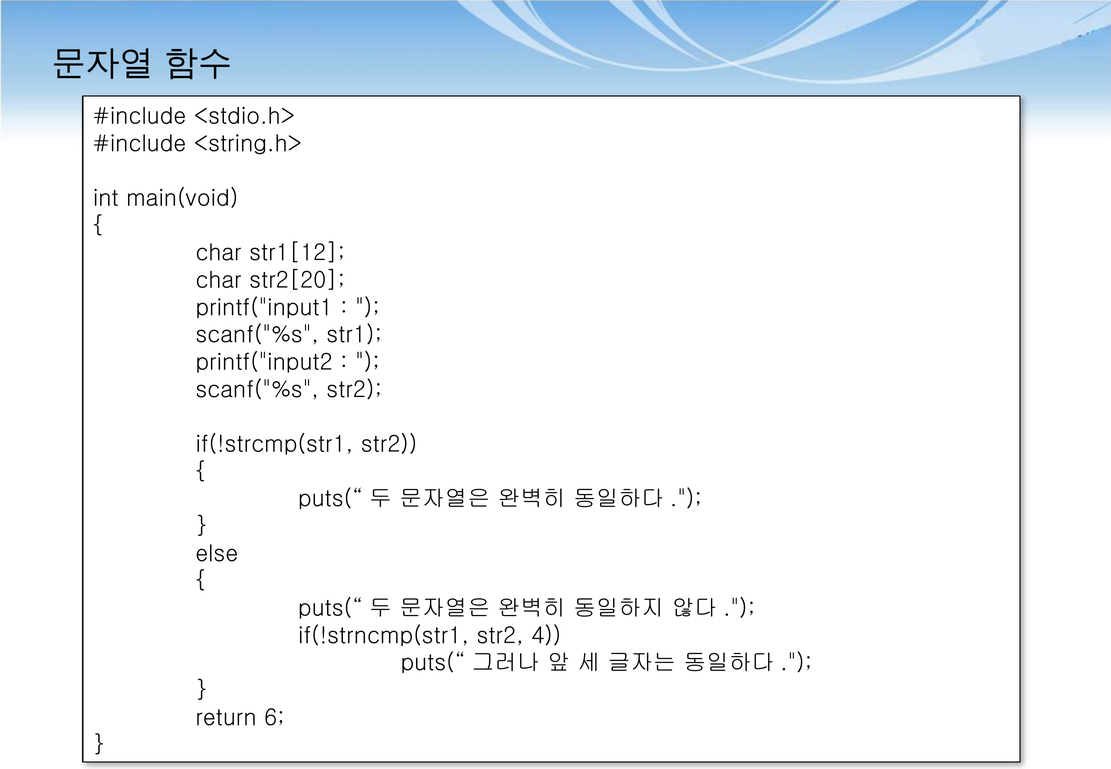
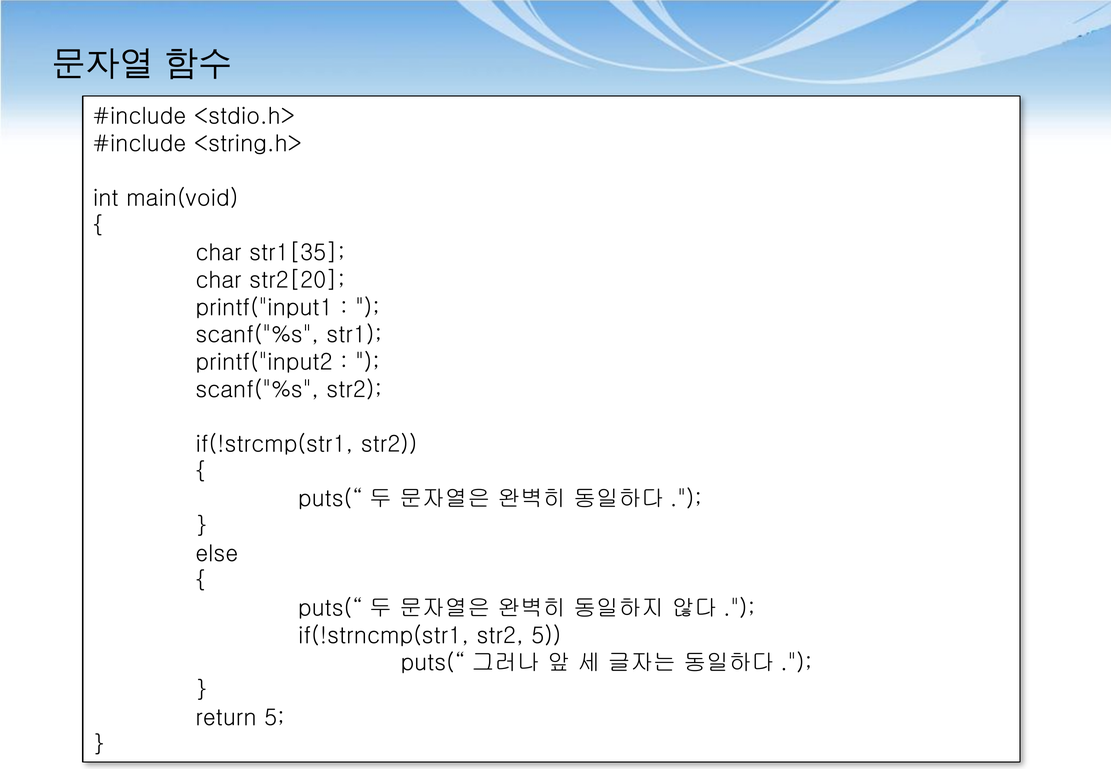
str1[12: str1[12 -> str1[35
str2 4: 4 -> 5
return 6: 6 -> 5
